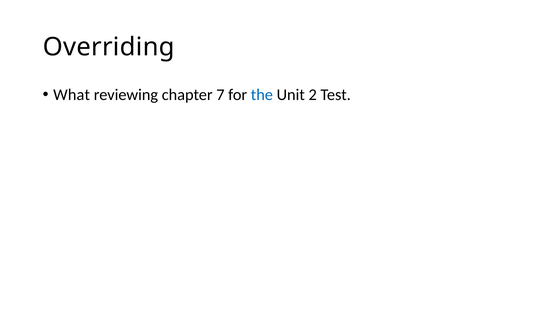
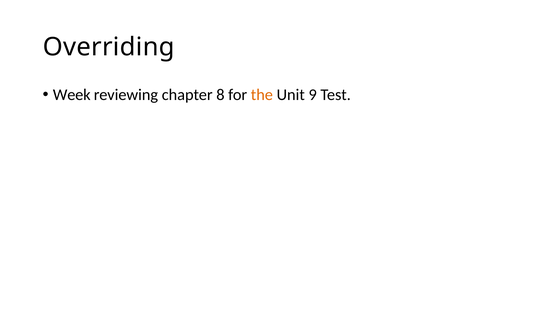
What: What -> Week
7: 7 -> 8
the colour: blue -> orange
2: 2 -> 9
